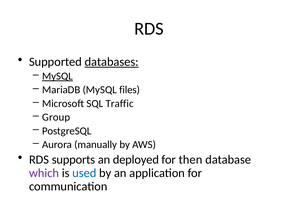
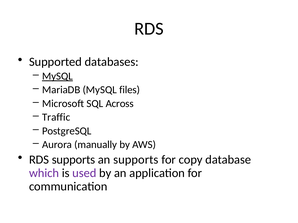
databases underline: present -> none
Traffic: Traffic -> Across
Group: Group -> Traffic
an deployed: deployed -> supports
then: then -> copy
used colour: blue -> purple
